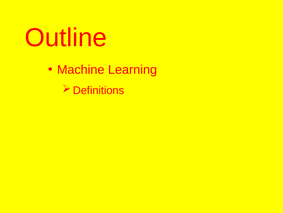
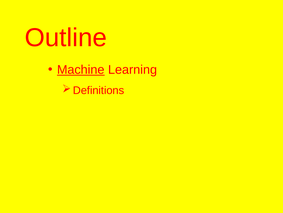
Machine underline: none -> present
